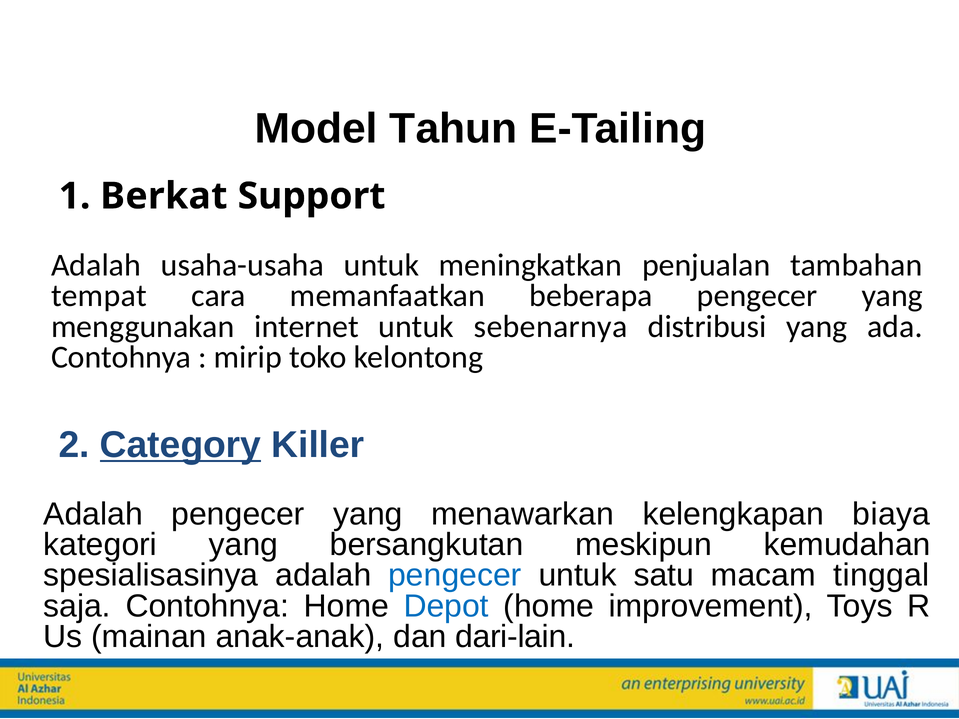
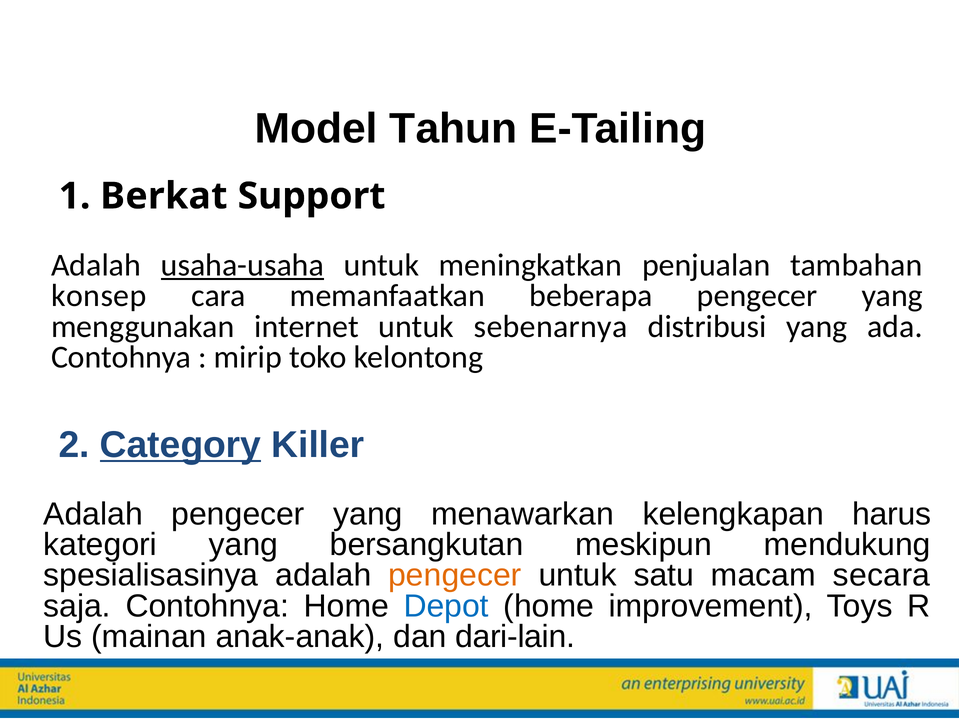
usaha-usaha underline: none -> present
tempat: tempat -> konsep
biaya: biaya -> harus
kemudahan: kemudahan -> mendukung
pengecer at (455, 576) colour: blue -> orange
tinggal: tinggal -> secara
